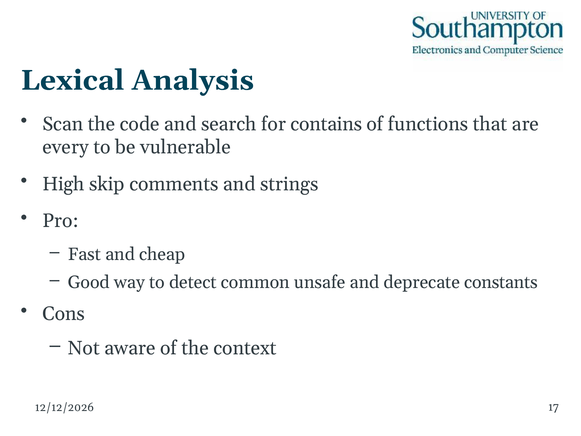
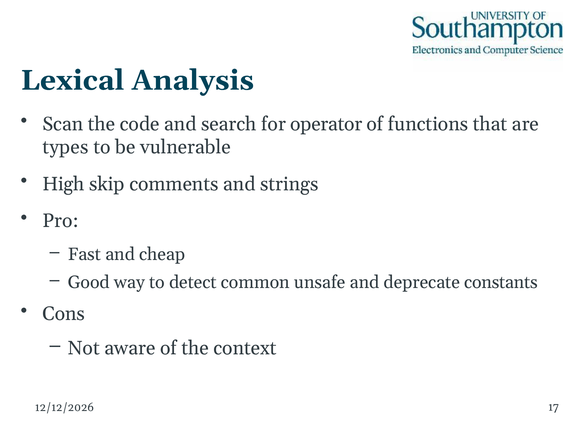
contains: contains -> operator
every: every -> types
